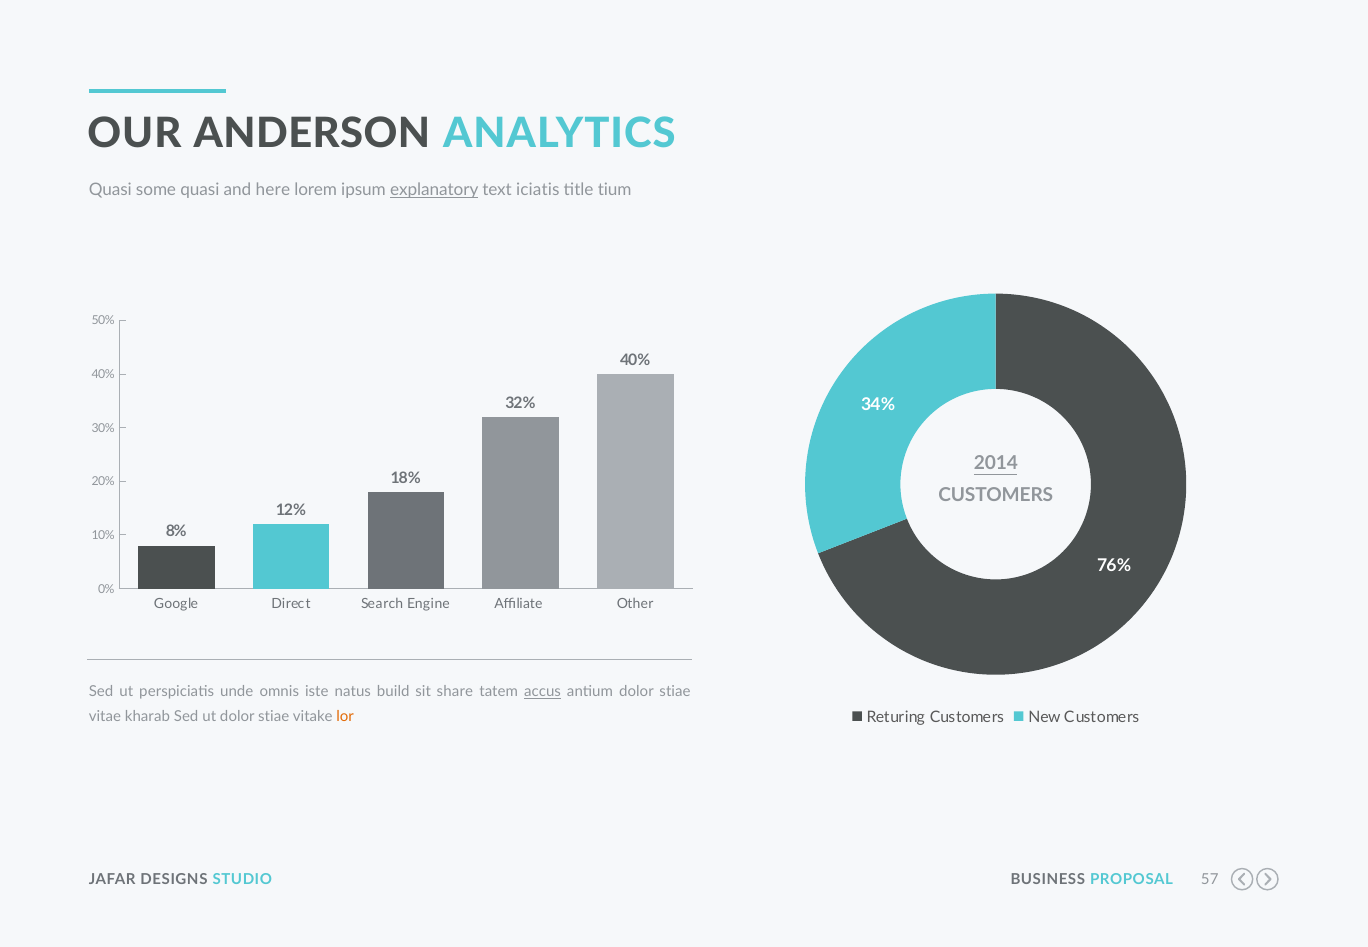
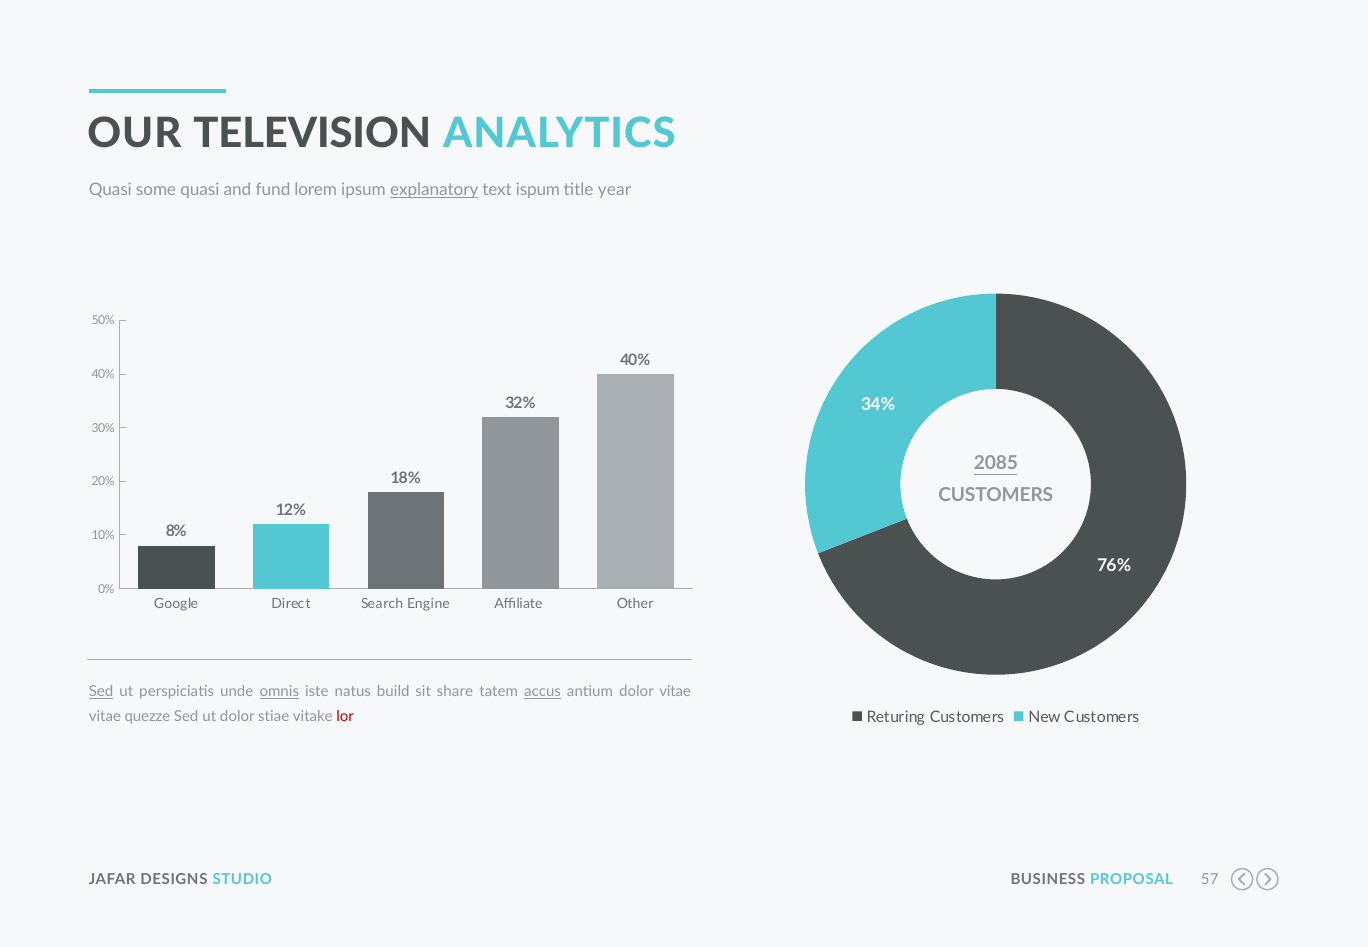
ANDERSON: ANDERSON -> TELEVISION
here: here -> fund
iciatis: iciatis -> ispum
tium: tium -> year
2014: 2014 -> 2085
Sed at (101, 692) underline: none -> present
omnis underline: none -> present
antium dolor stiae: stiae -> vitae
kharab: kharab -> quezze
lor colour: orange -> red
